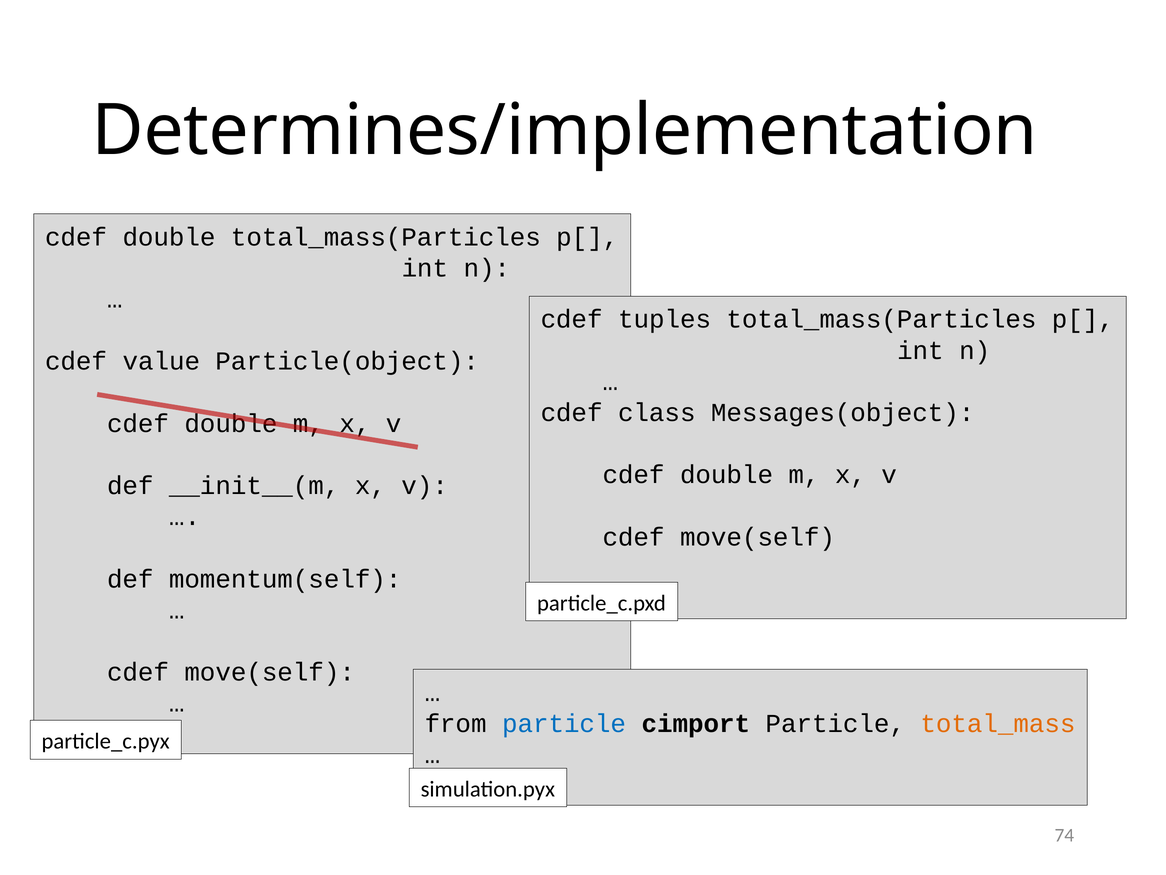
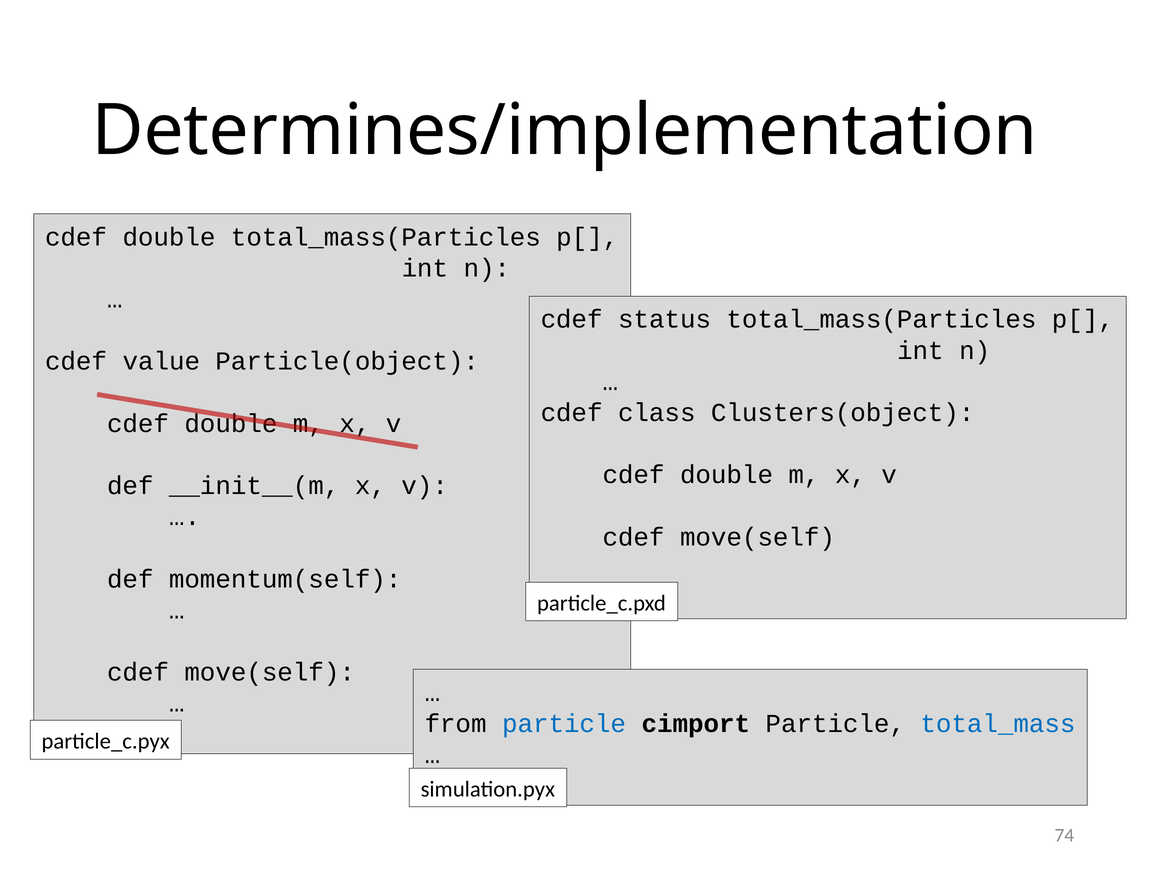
tuples: tuples -> status
Messages(object: Messages(object -> Clusters(object
total_mass colour: orange -> blue
